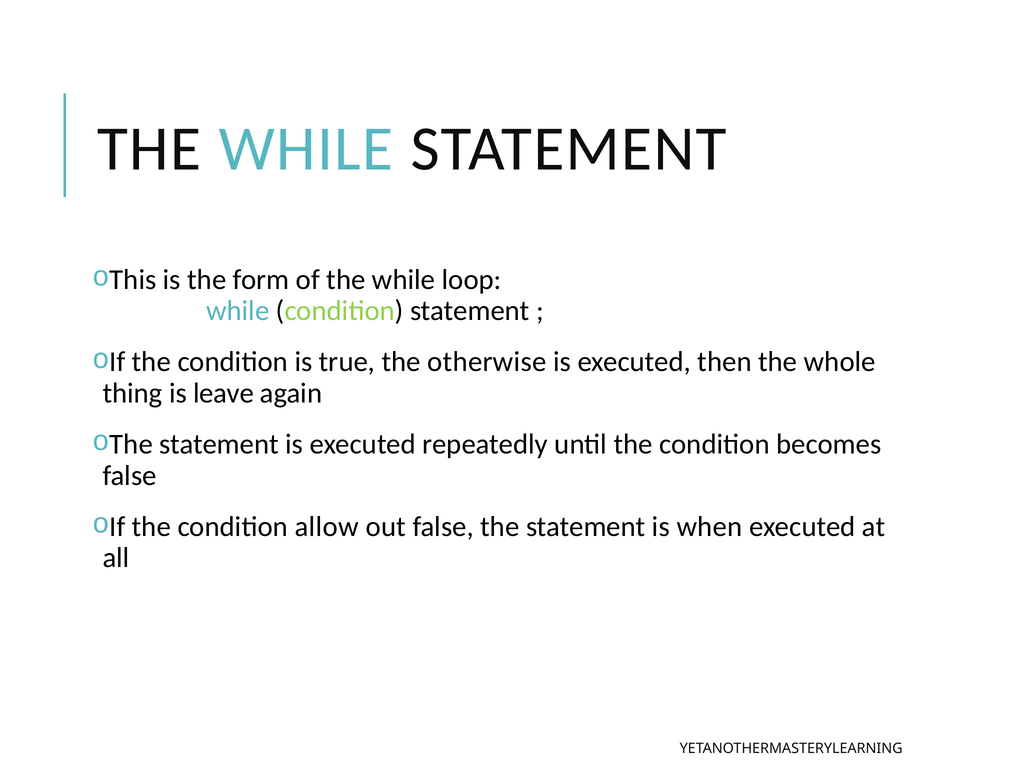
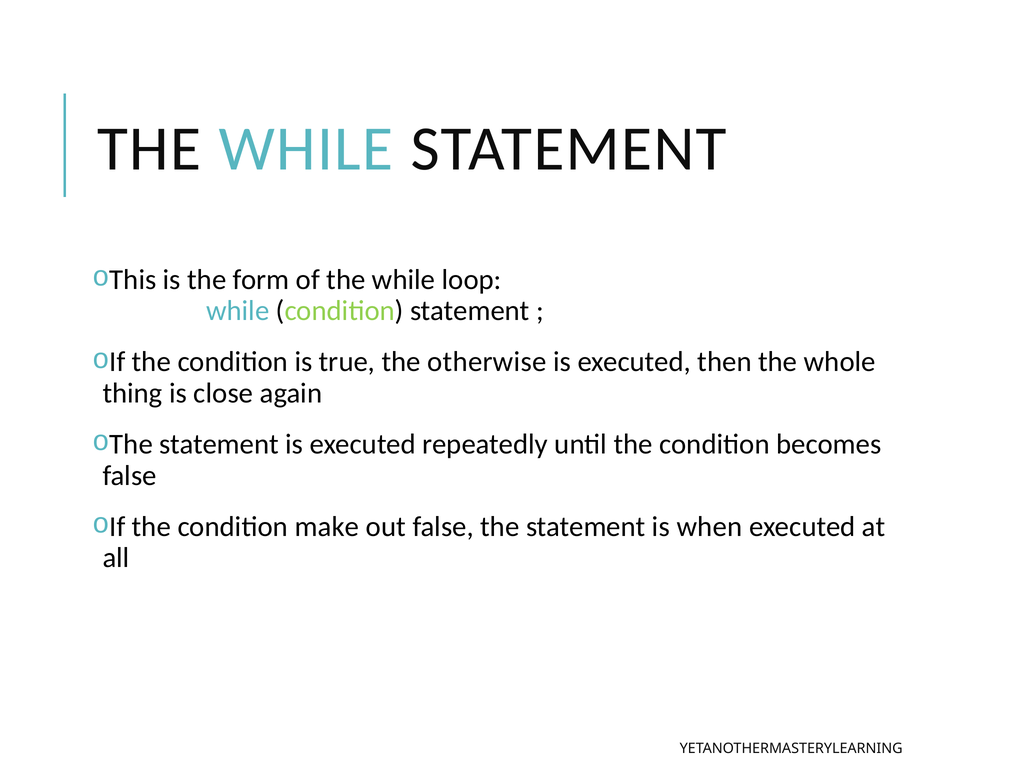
leave: leave -> close
allow: allow -> make
